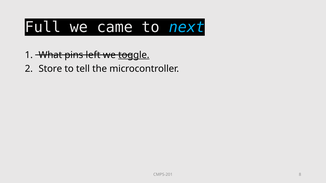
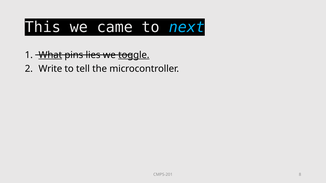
Full: Full -> This
What underline: none -> present
left: left -> lies
Store: Store -> Write
